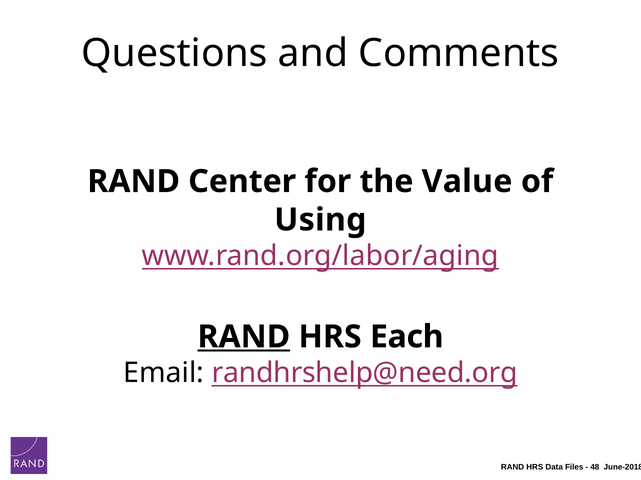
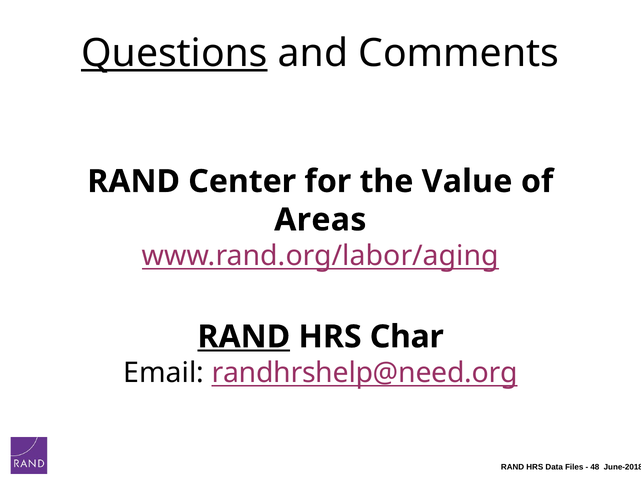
Questions underline: none -> present
Using: Using -> Areas
Each: Each -> Char
